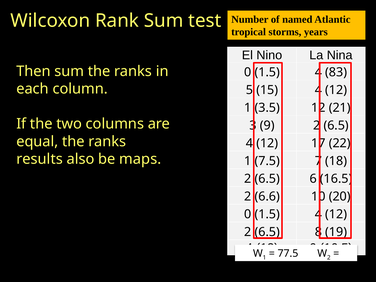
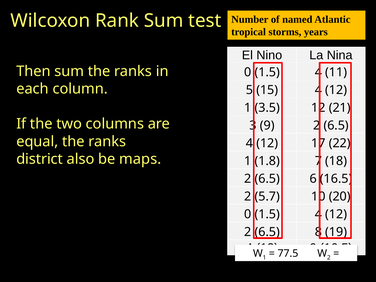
83: 83 -> 11
results: results -> district
7.5: 7.5 -> 1.8
6.6: 6.6 -> 5.7
